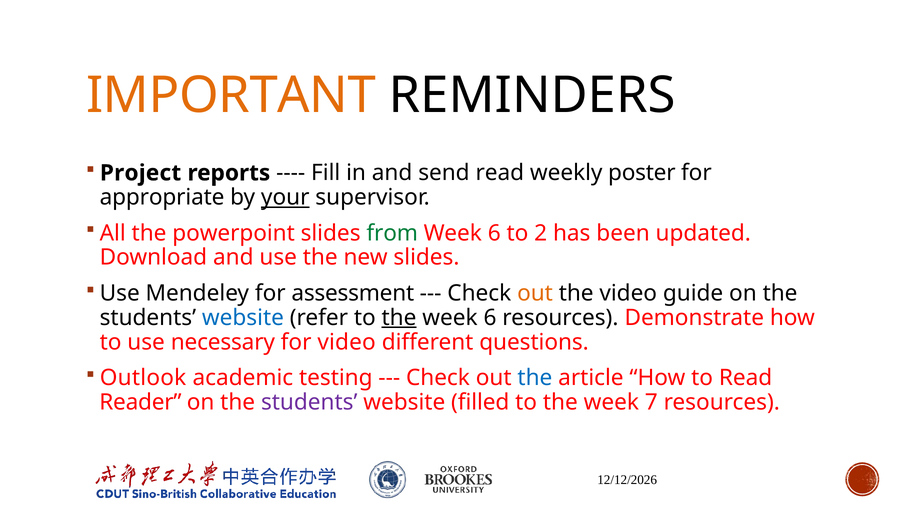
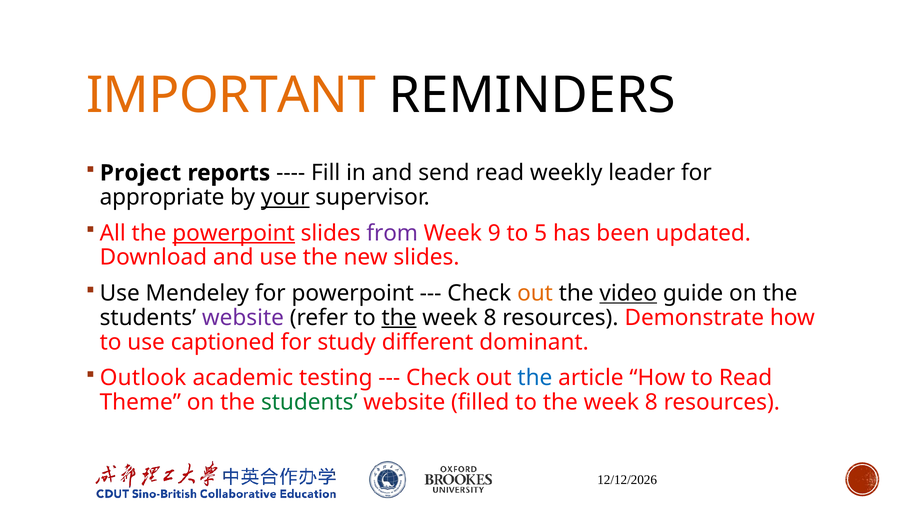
poster: poster -> leader
powerpoint at (234, 233) underline: none -> present
from colour: green -> purple
6 at (494, 233): 6 -> 9
2: 2 -> 5
for assessment: assessment -> powerpoint
video at (628, 293) underline: none -> present
website at (243, 317) colour: blue -> purple
6 at (490, 317): 6 -> 8
necessary: necessary -> captioned
for video: video -> study
questions: questions -> dominant
Reader: Reader -> Theme
students at (309, 402) colour: purple -> green
7 at (651, 402): 7 -> 8
